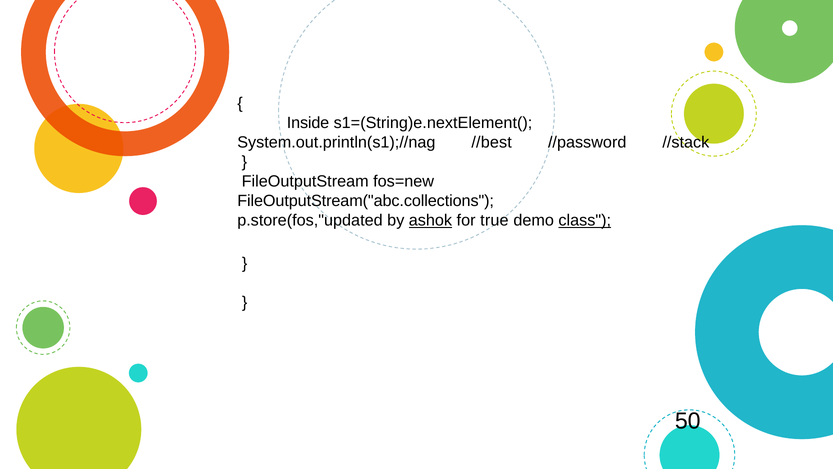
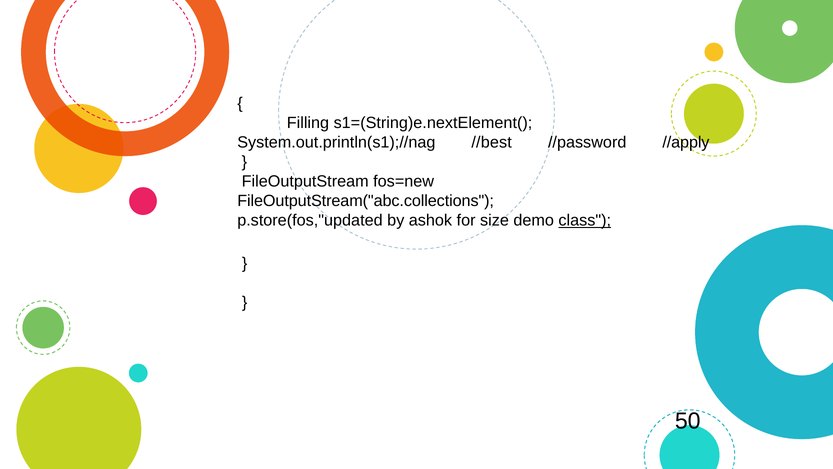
Inside: Inside -> Filling
//stack: //stack -> //apply
ashok underline: present -> none
true: true -> size
